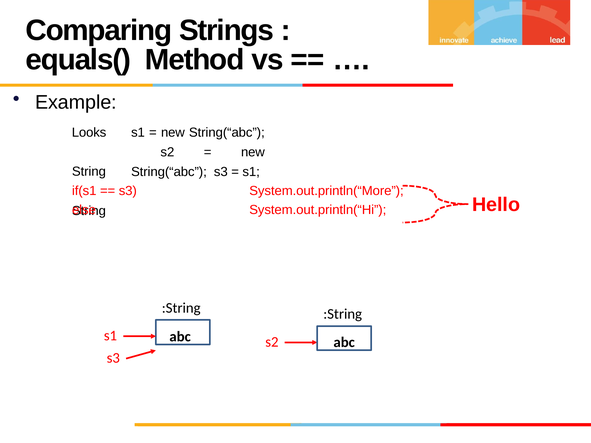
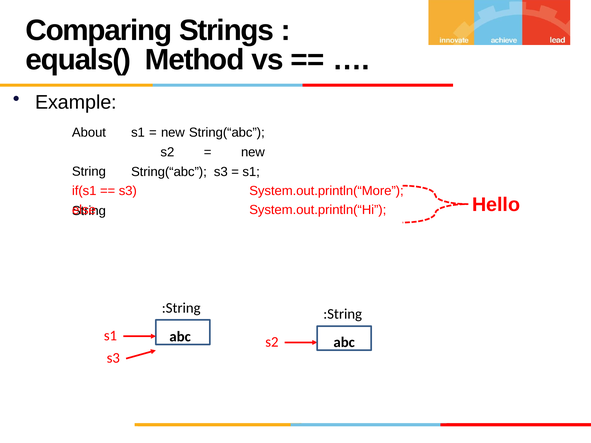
Looks: Looks -> About
